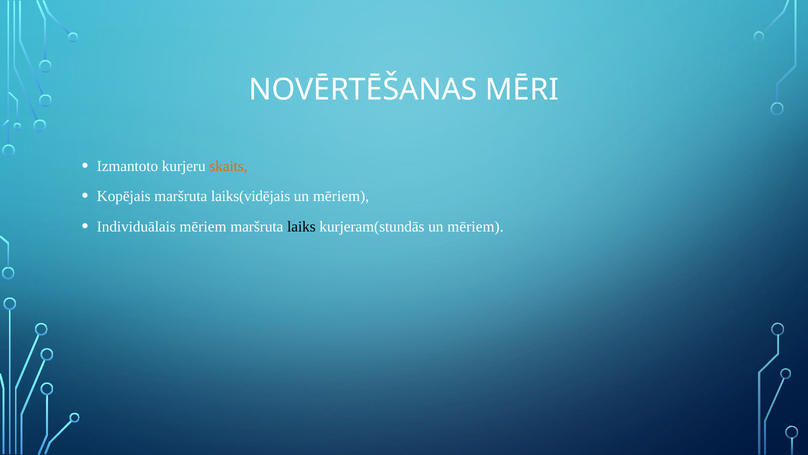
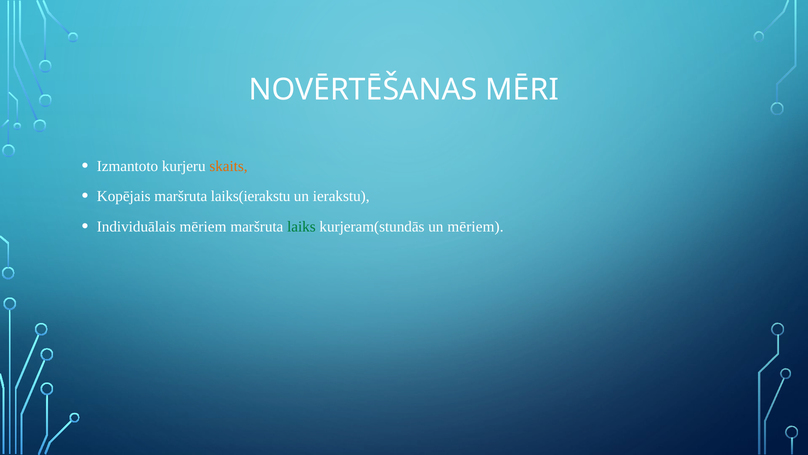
laiks(vidējais: laiks(vidējais -> laiks(ierakstu
mēriem at (341, 196): mēriem -> ierakstu
laiks colour: black -> green
